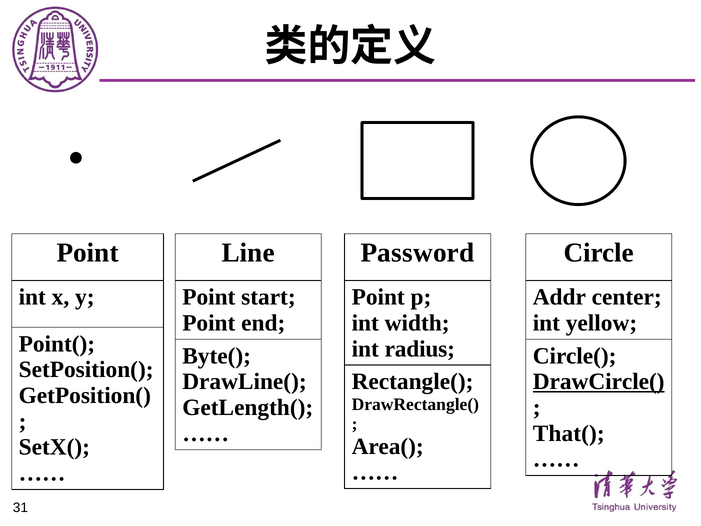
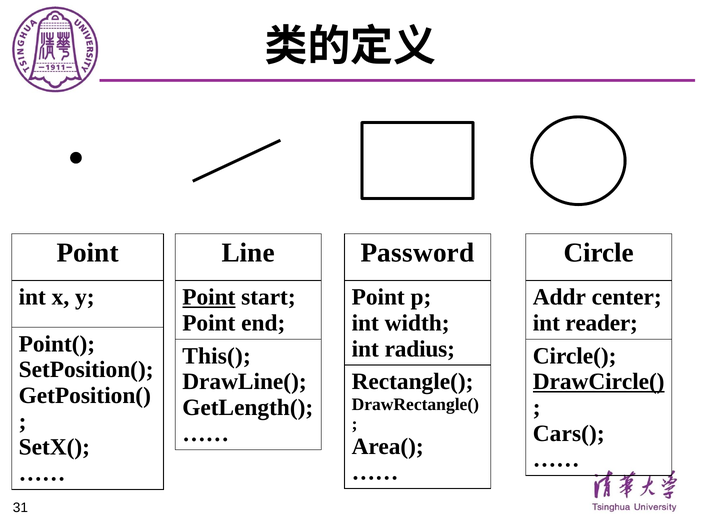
Point at (209, 297) underline: none -> present
yellow: yellow -> reader
Byte(: Byte( -> This(
That(: That( -> Cars(
